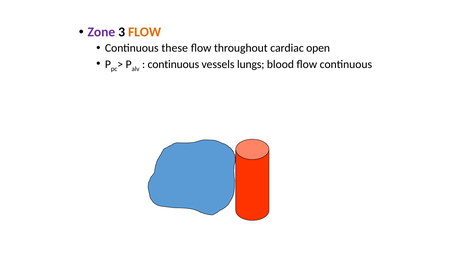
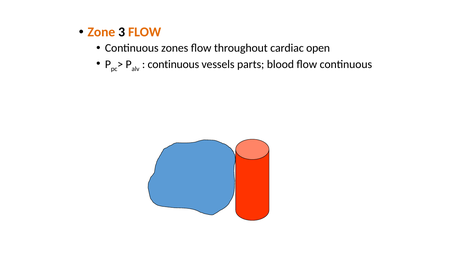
Zone colour: purple -> orange
these: these -> zones
lungs: lungs -> parts
